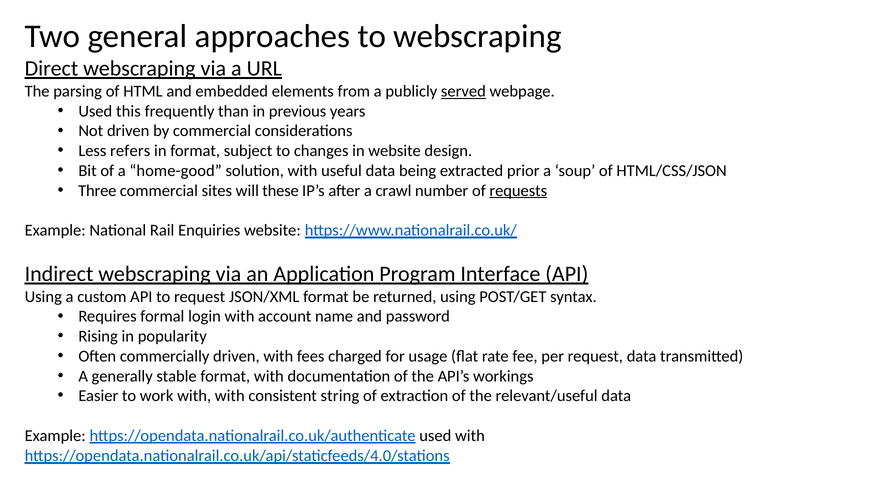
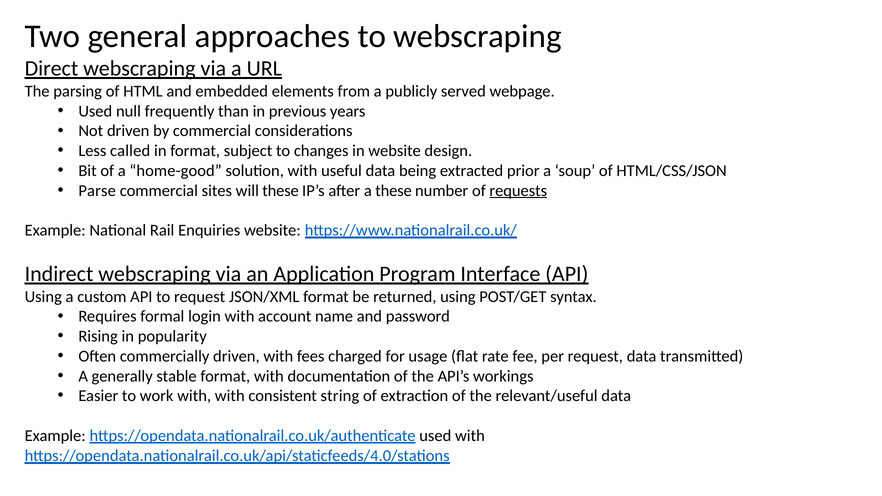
served underline: present -> none
this: this -> null
refers: refers -> called
Three: Three -> Parse
a crawl: crawl -> these
